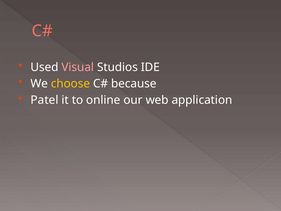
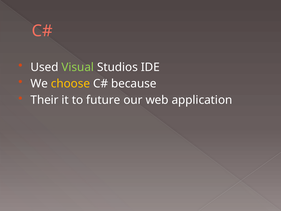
Visual colour: pink -> light green
Patel: Patel -> Their
online: online -> future
